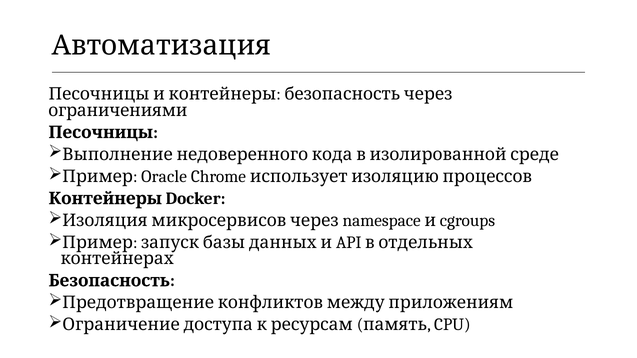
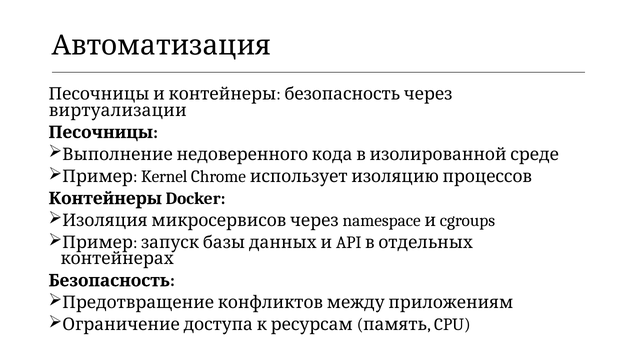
ограничениями: ограничениями -> виртуализации
Oracle: Oracle -> Kernel
